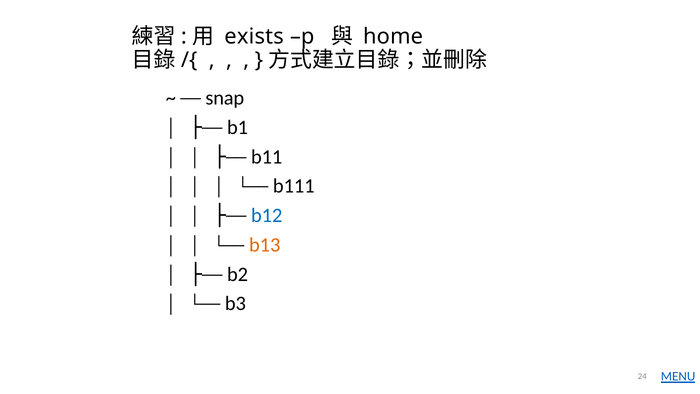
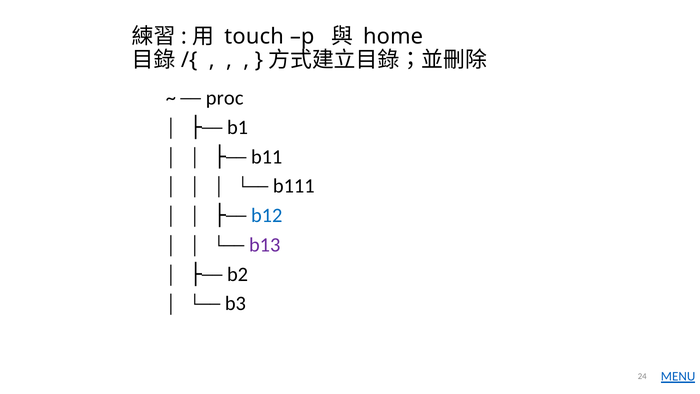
exists: exists -> touch
snap: snap -> proc
b13 colour: orange -> purple
